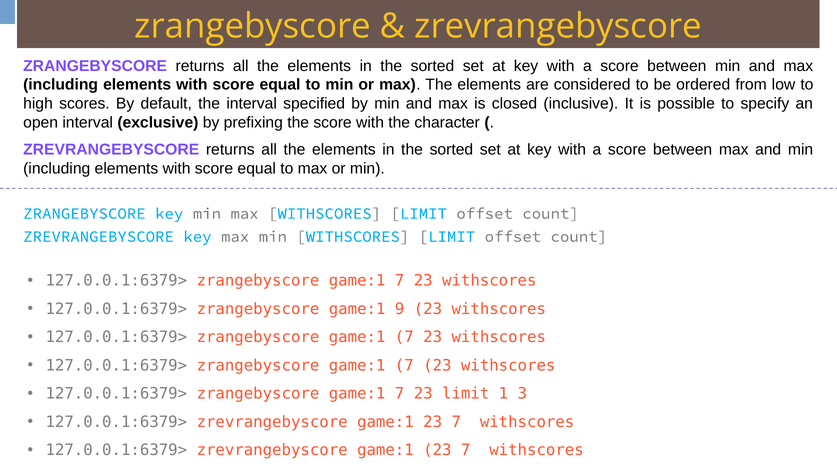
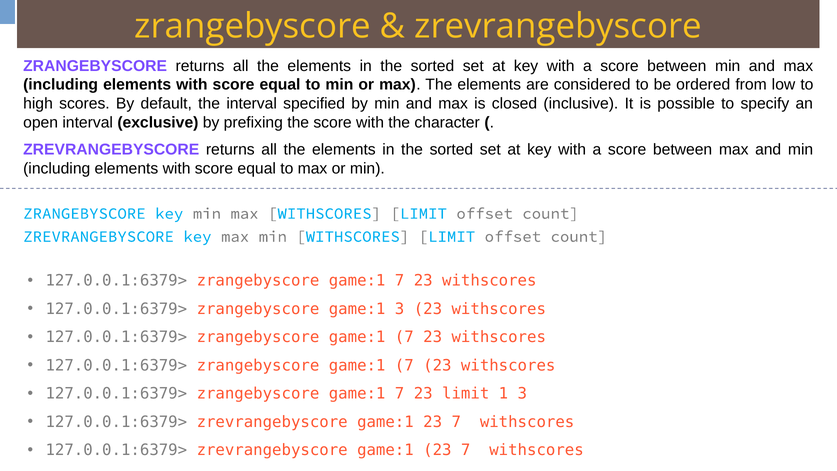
game:1 9: 9 -> 3
